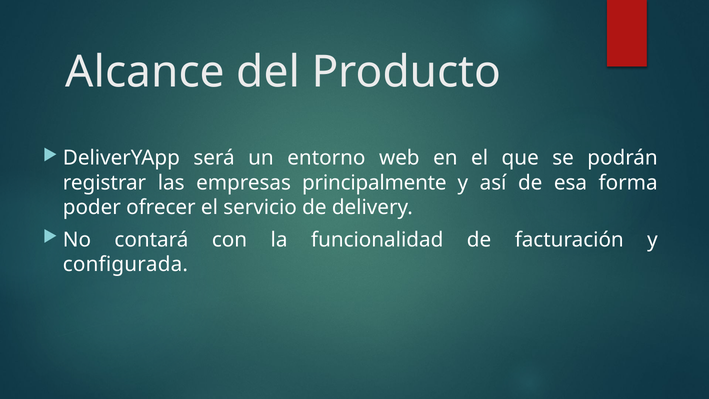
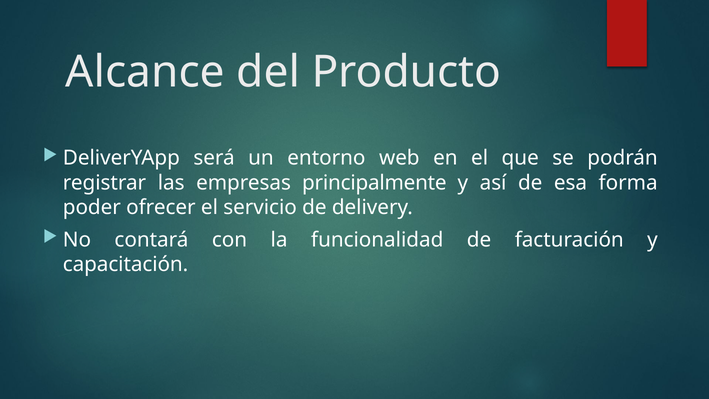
configurada: configurada -> capacitación
